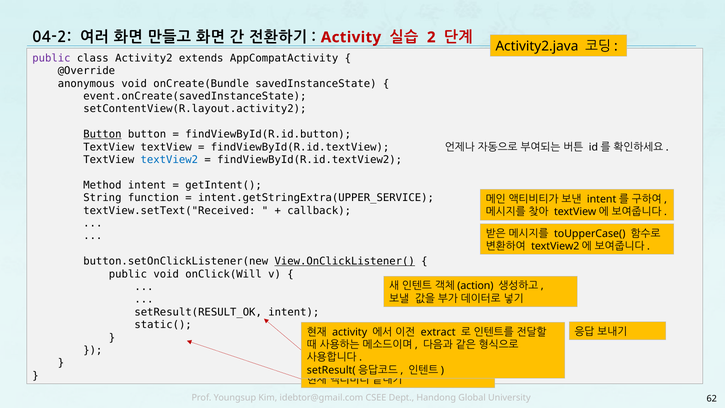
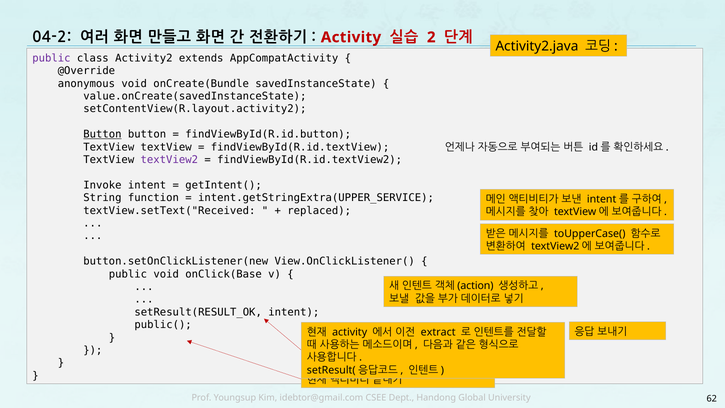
event.onCreate(savedInstanceState: event.onCreate(savedInstanceState -> value.onCreate(savedInstanceState
textView2 at (169, 160) colour: blue -> purple
Method: Method -> Invoke
callback: callback -> replaced
View.OnClickListener( underline: present -> none
onClick(Will: onClick(Will -> onClick(Base
static(: static( -> public(
